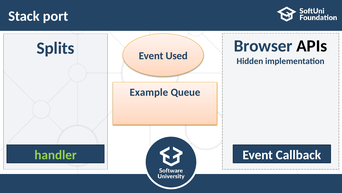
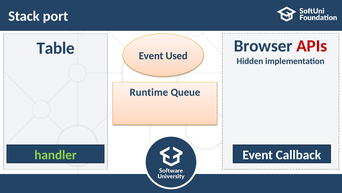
APIs colour: black -> red
Splits: Splits -> Table
Example: Example -> Runtime
